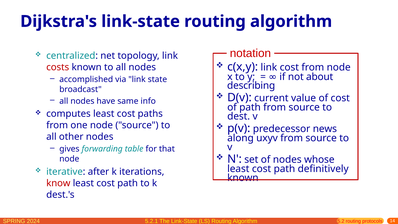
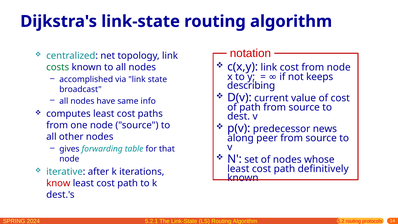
costs colour: red -> green
about: about -> keeps
uxyv: uxyv -> peer
